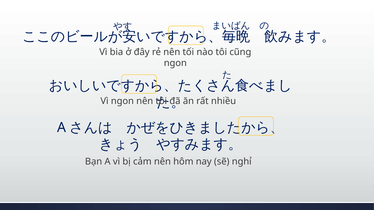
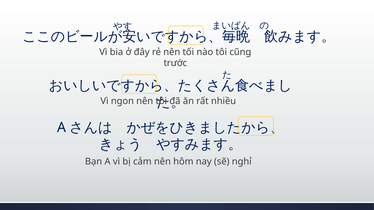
ngon at (175, 63): ngon -> trước
